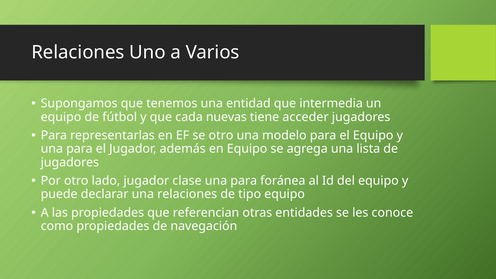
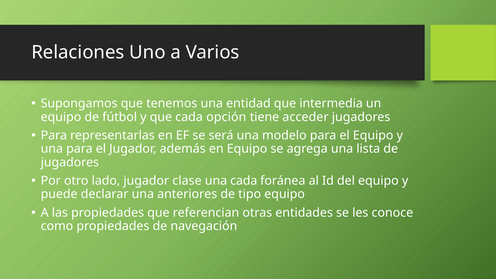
nuevas: nuevas -> opción
se otro: otro -> será
para at (244, 181): para -> cada
una relaciones: relaciones -> anteriores
